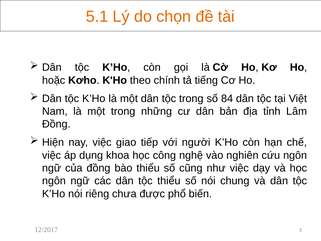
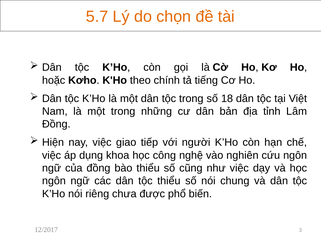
5.1: 5.1 -> 5.7
84: 84 -> 18
